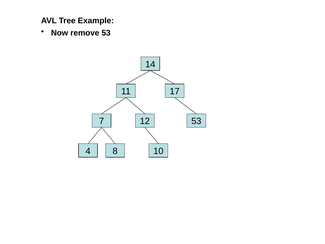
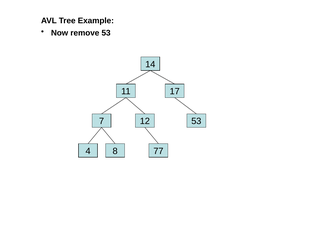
10: 10 -> 77
